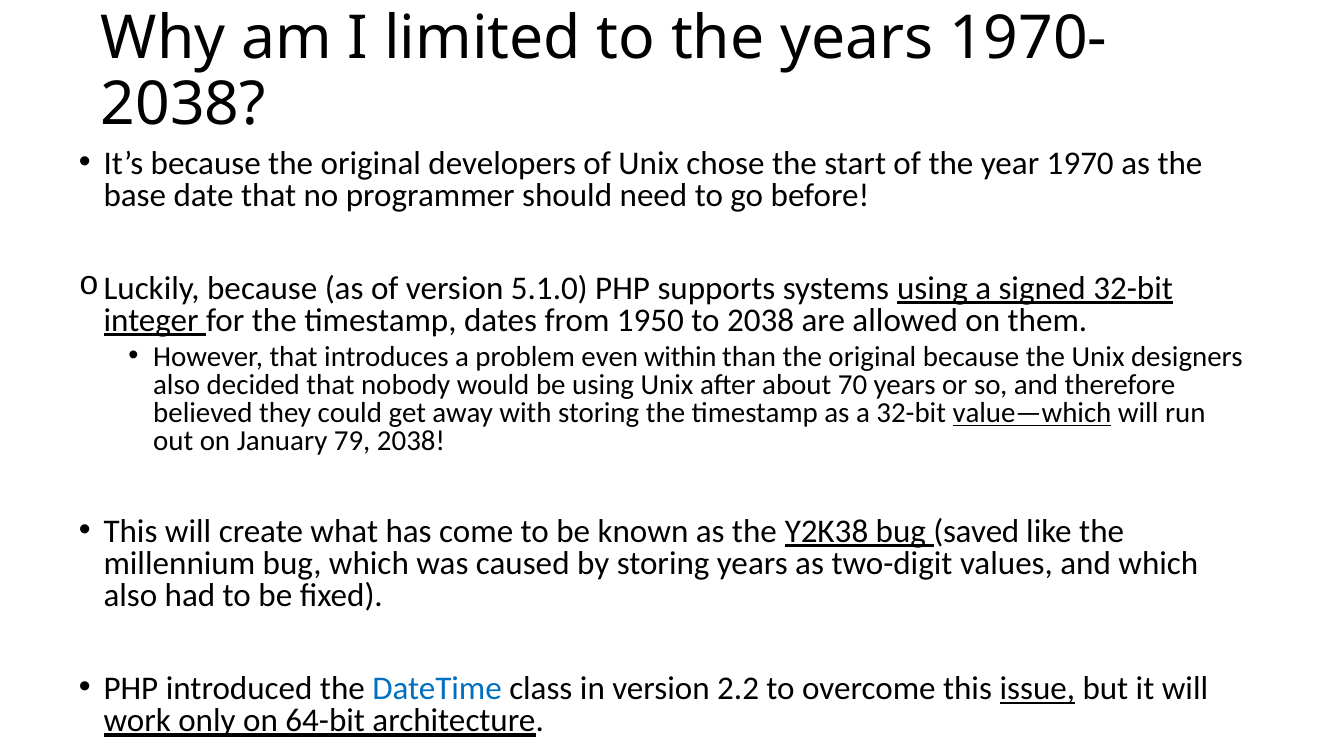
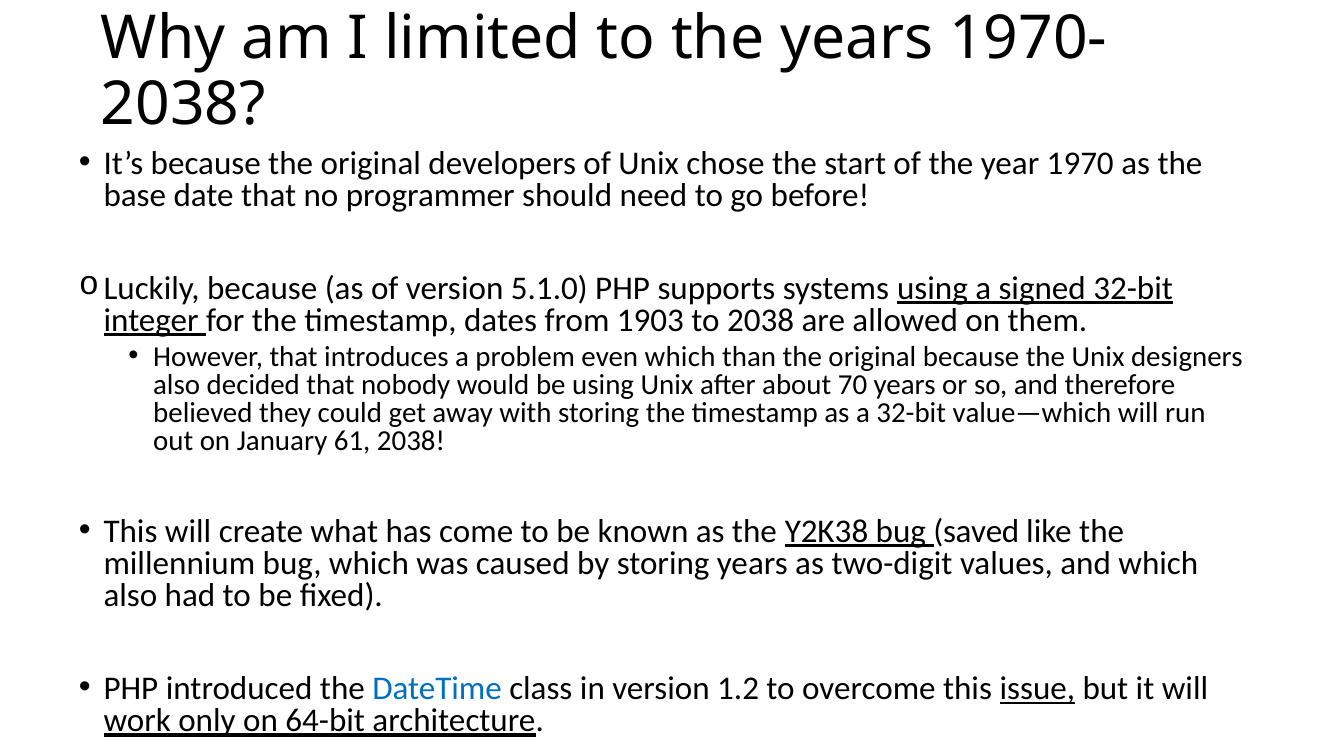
1950: 1950 -> 1903
even within: within -> which
value—which underline: present -> none
79: 79 -> 61
2.2: 2.2 -> 1.2
